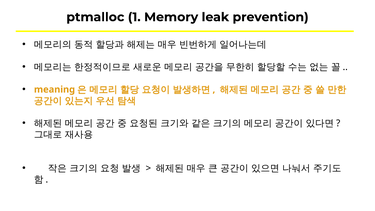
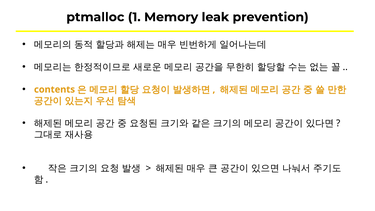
meaning: meaning -> contents
